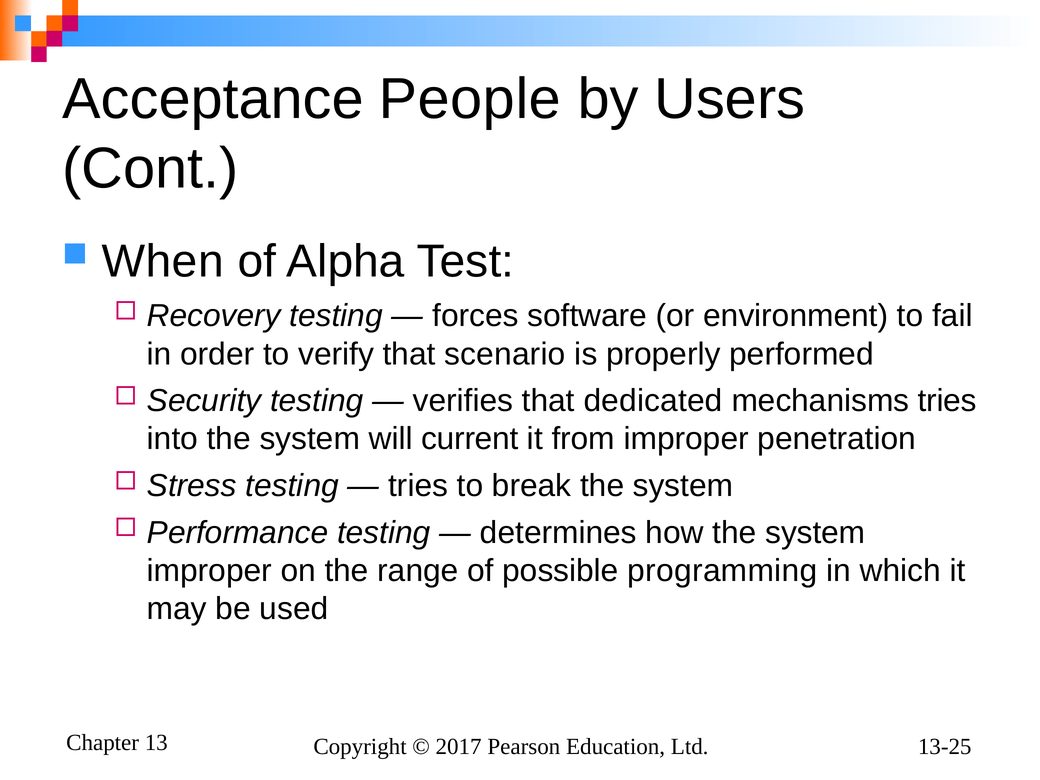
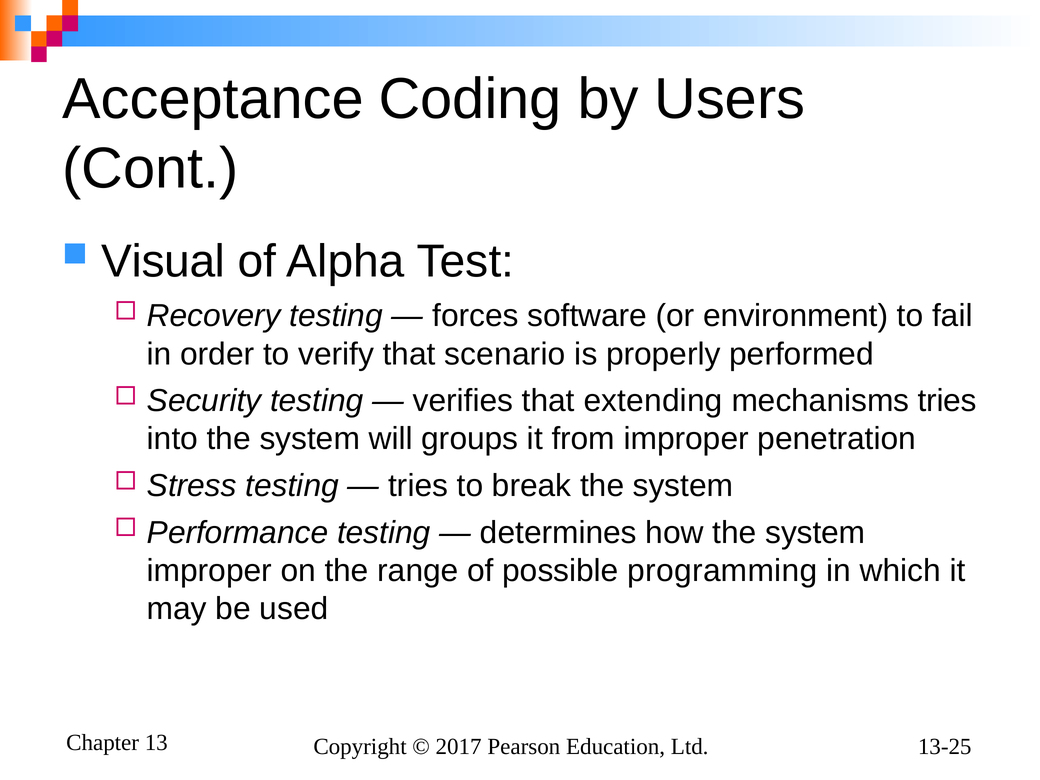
People: People -> Coding
When: When -> Visual
dedicated: dedicated -> extending
current: current -> groups
